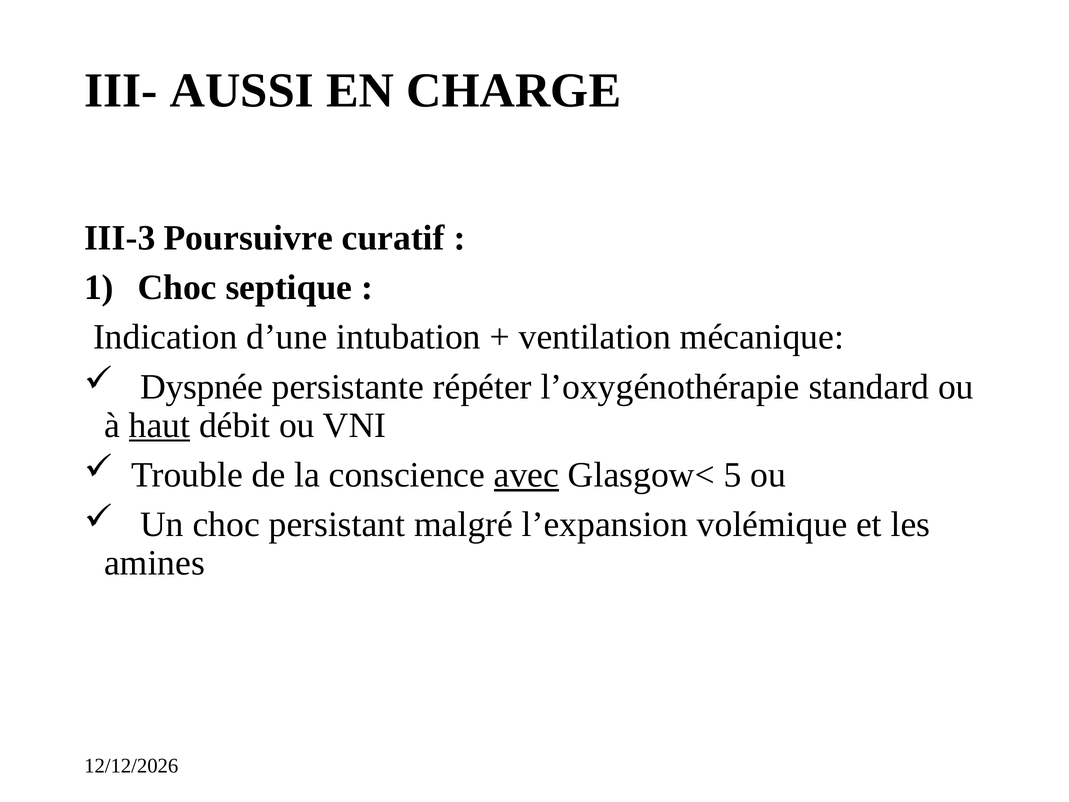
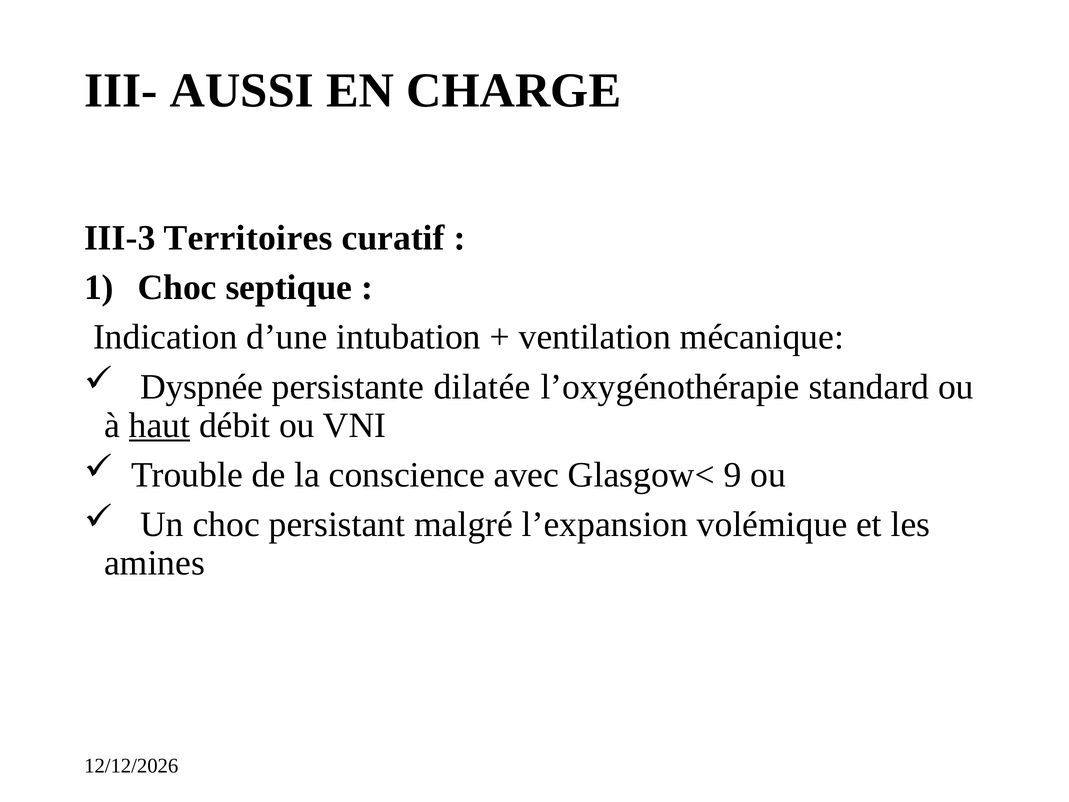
Poursuivre: Poursuivre -> Territoires
répéter: répéter -> dilatée
avec underline: present -> none
5: 5 -> 9
